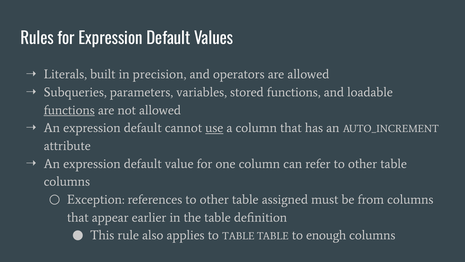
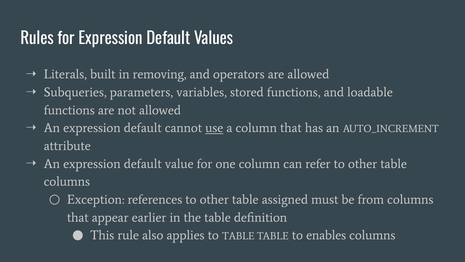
precision: precision -> removing
functions at (69, 110) underline: present -> none
enough: enough -> enables
